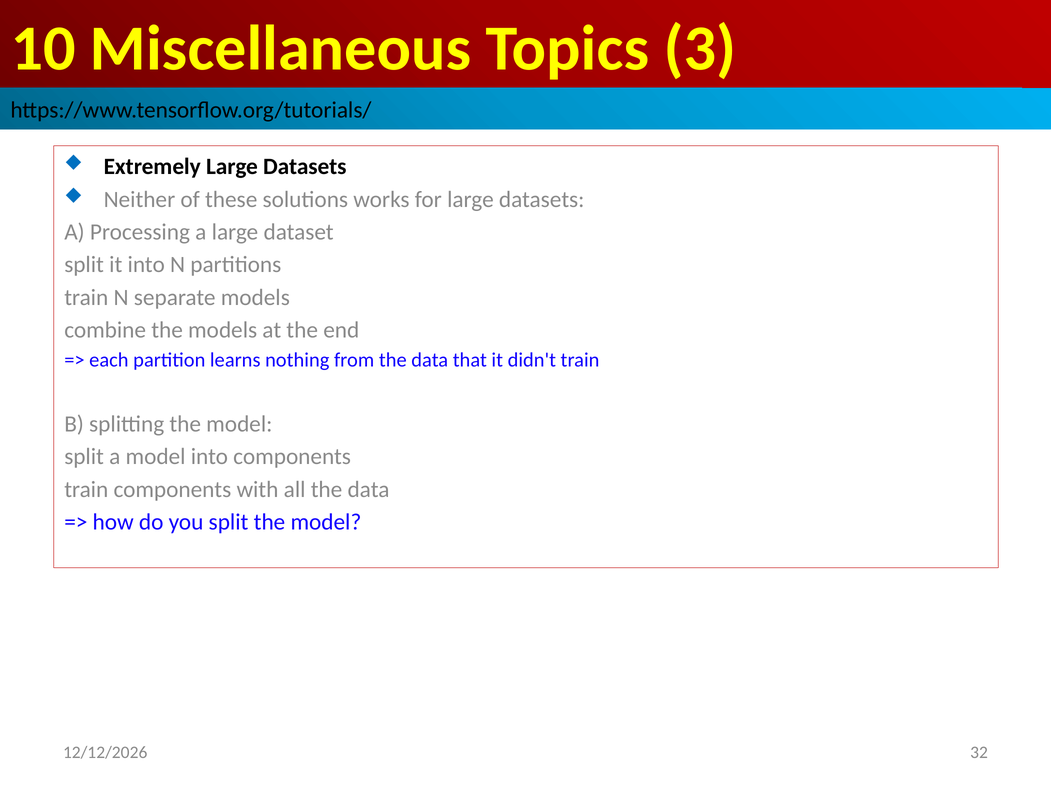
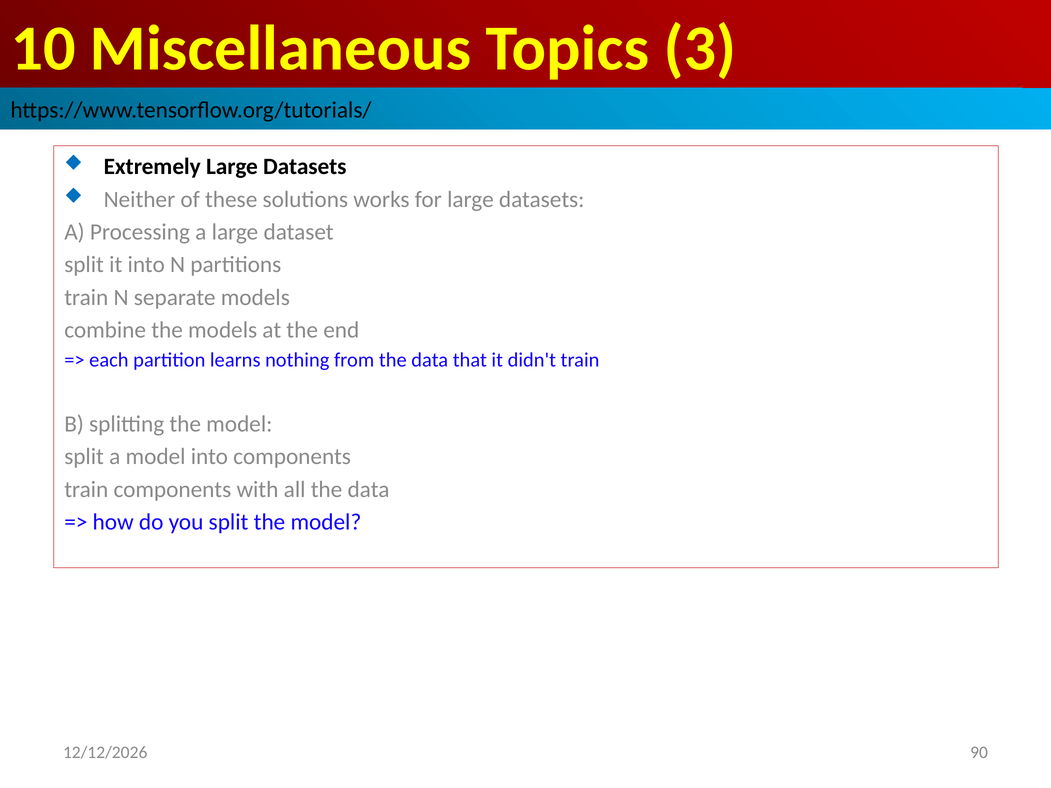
32: 32 -> 90
